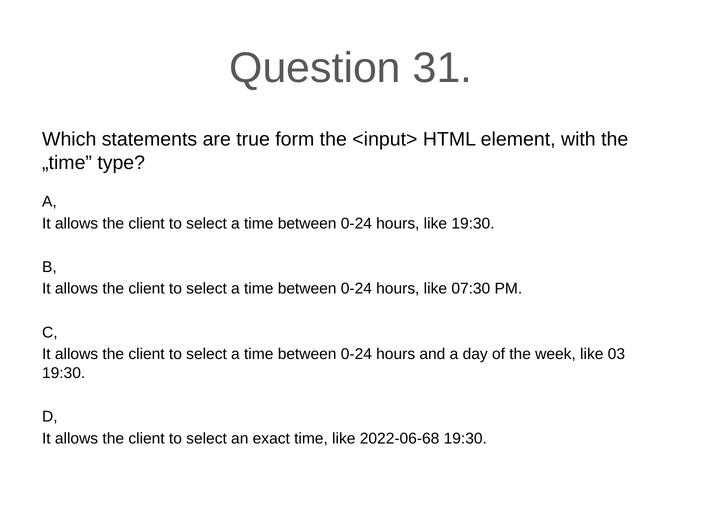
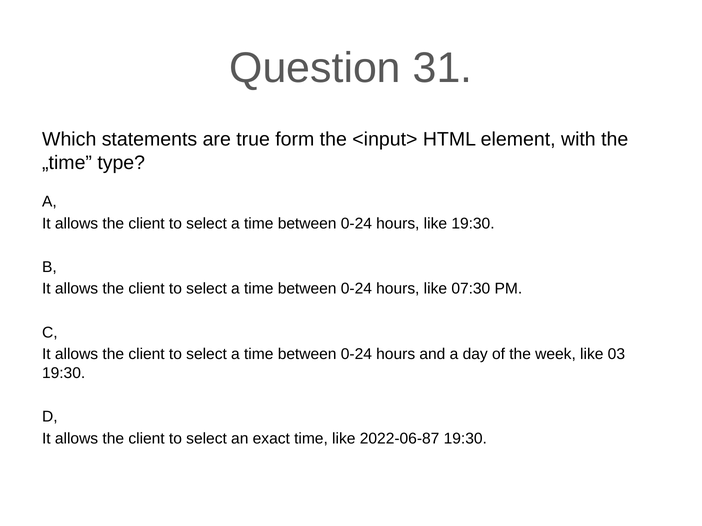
2022-06-68: 2022-06-68 -> 2022-06-87
